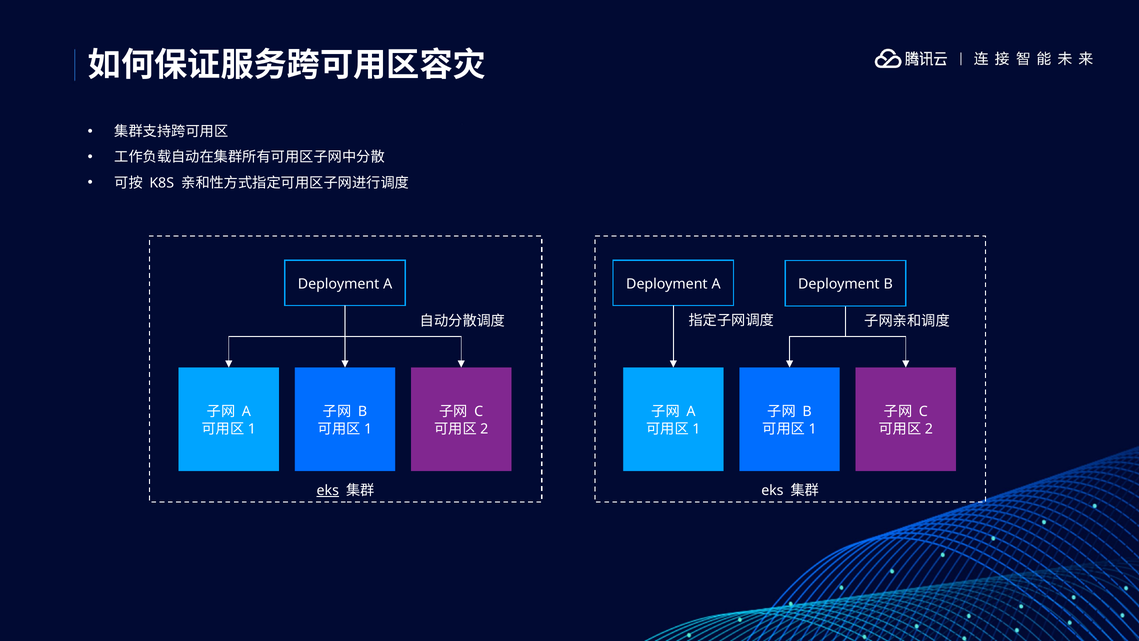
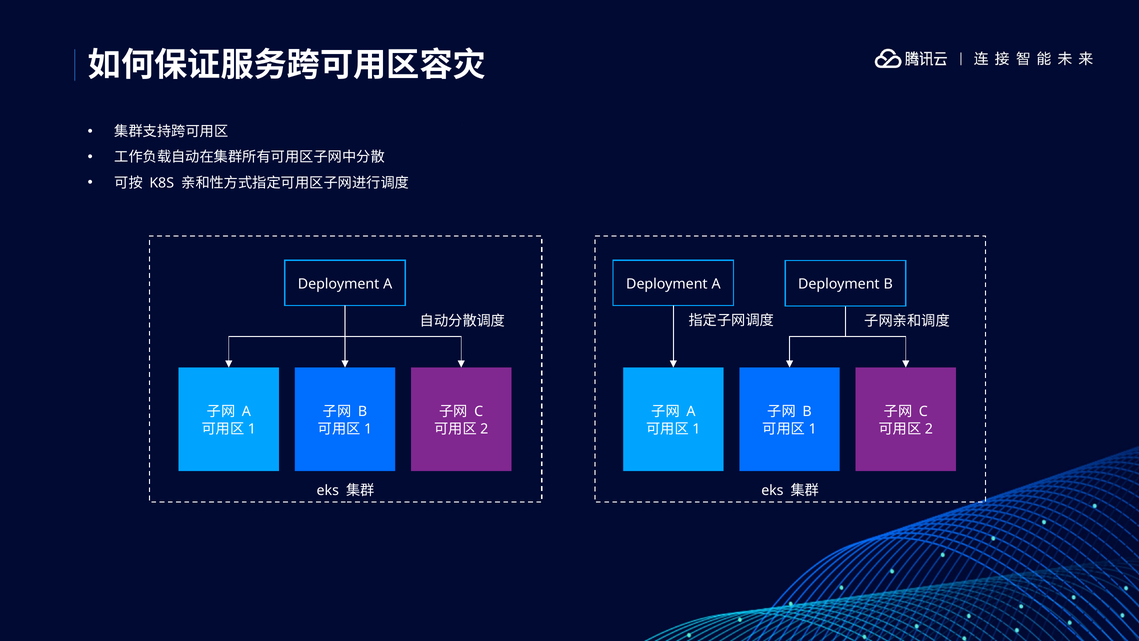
eks at (328, 490) underline: present -> none
